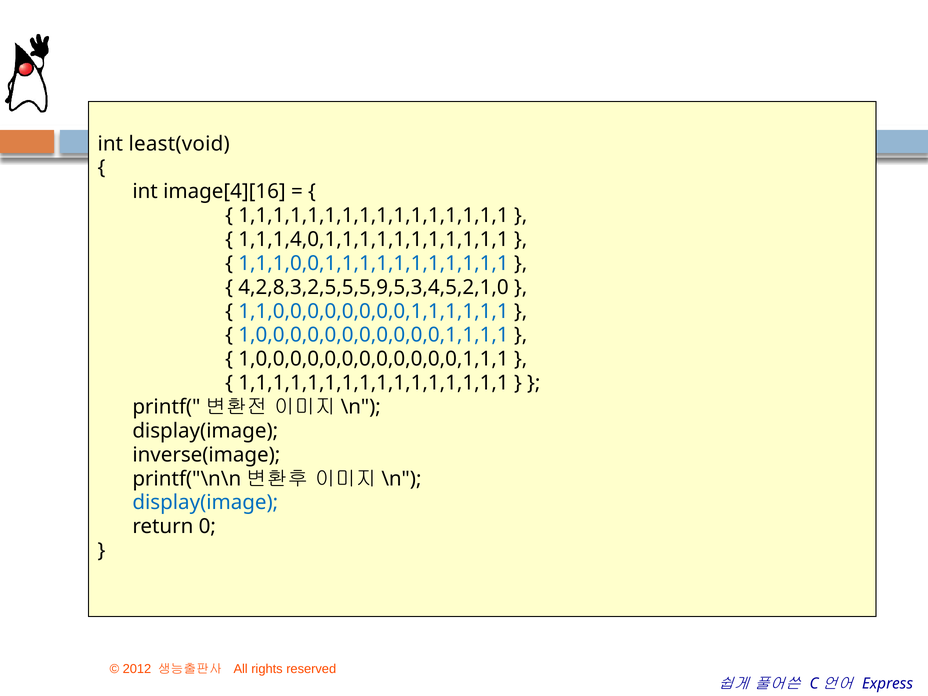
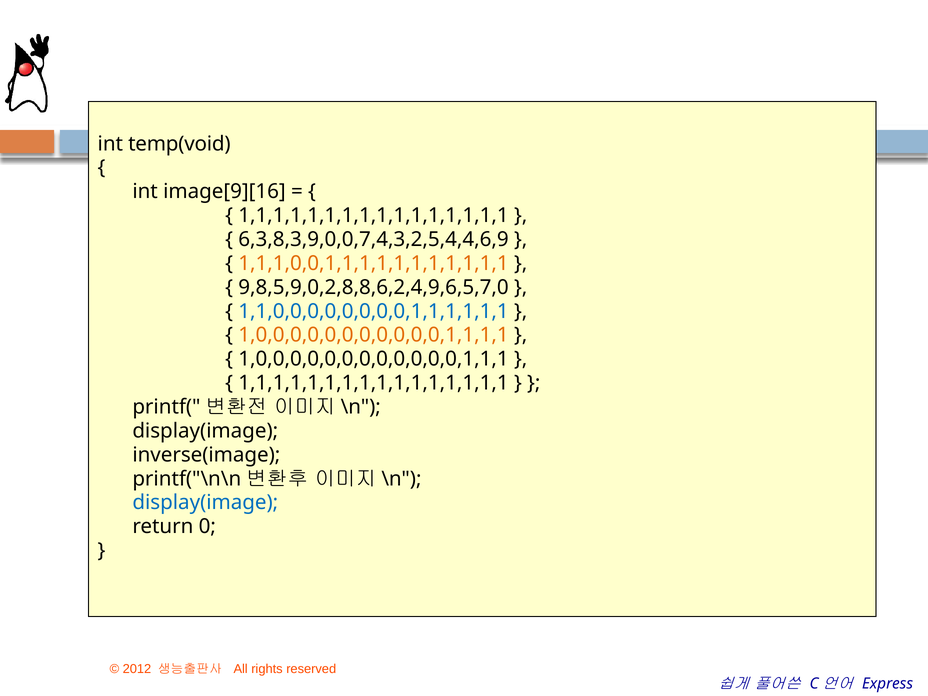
least(void: least(void -> temp(void
image[4][16: image[4][16 -> image[9][16
1,1,1,4,0,1,1,1,1,1,1,1,1,1,1,1: 1,1,1,4,0,1,1,1,1,1,1,1,1,1,1,1 -> 6,3,8,3,9,0,0,7,4,3,2,5,4,4,6,9
1,1,1,0,0,1,1,1,1,1,1,1,1,1,1,1 colour: blue -> orange
4,2,8,3,2,5,5,5,9,5,3,4,5,2,1,0: 4,2,8,3,2,5,5,5,9,5,3,4,5,2,1,0 -> 9,8,5,9,0,2,8,8,6,2,4,9,6,5,7,0
1,0,0,0,0,0,0,0,0,0,0,0,1,1,1,1 colour: blue -> orange
